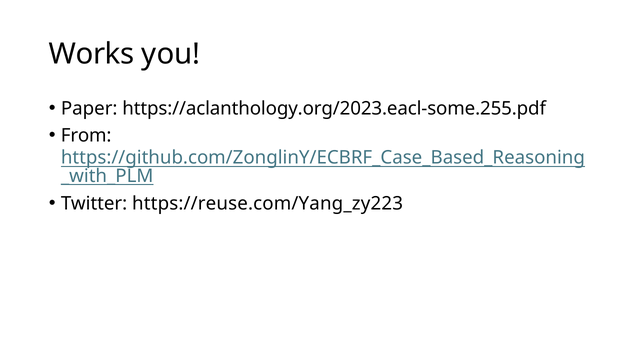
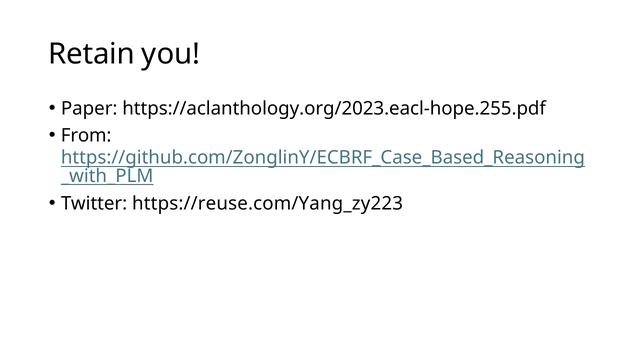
Works: Works -> Retain
https://aclanthology.org/2023.eacl-some.255.pdf: https://aclanthology.org/2023.eacl-some.255.pdf -> https://aclanthology.org/2023.eacl-hope.255.pdf
